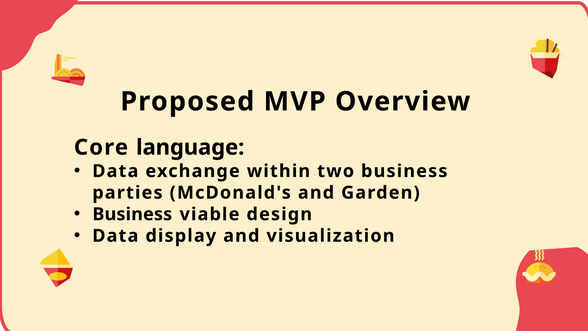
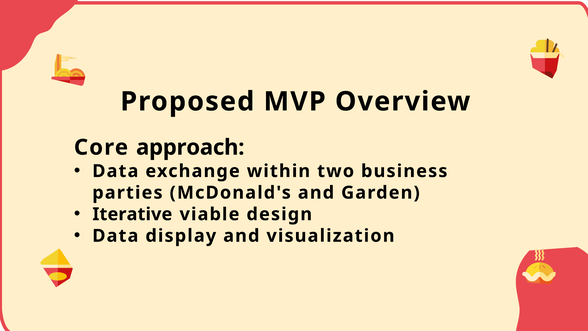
language: language -> approach
Business at (132, 214): Business -> Iterative
